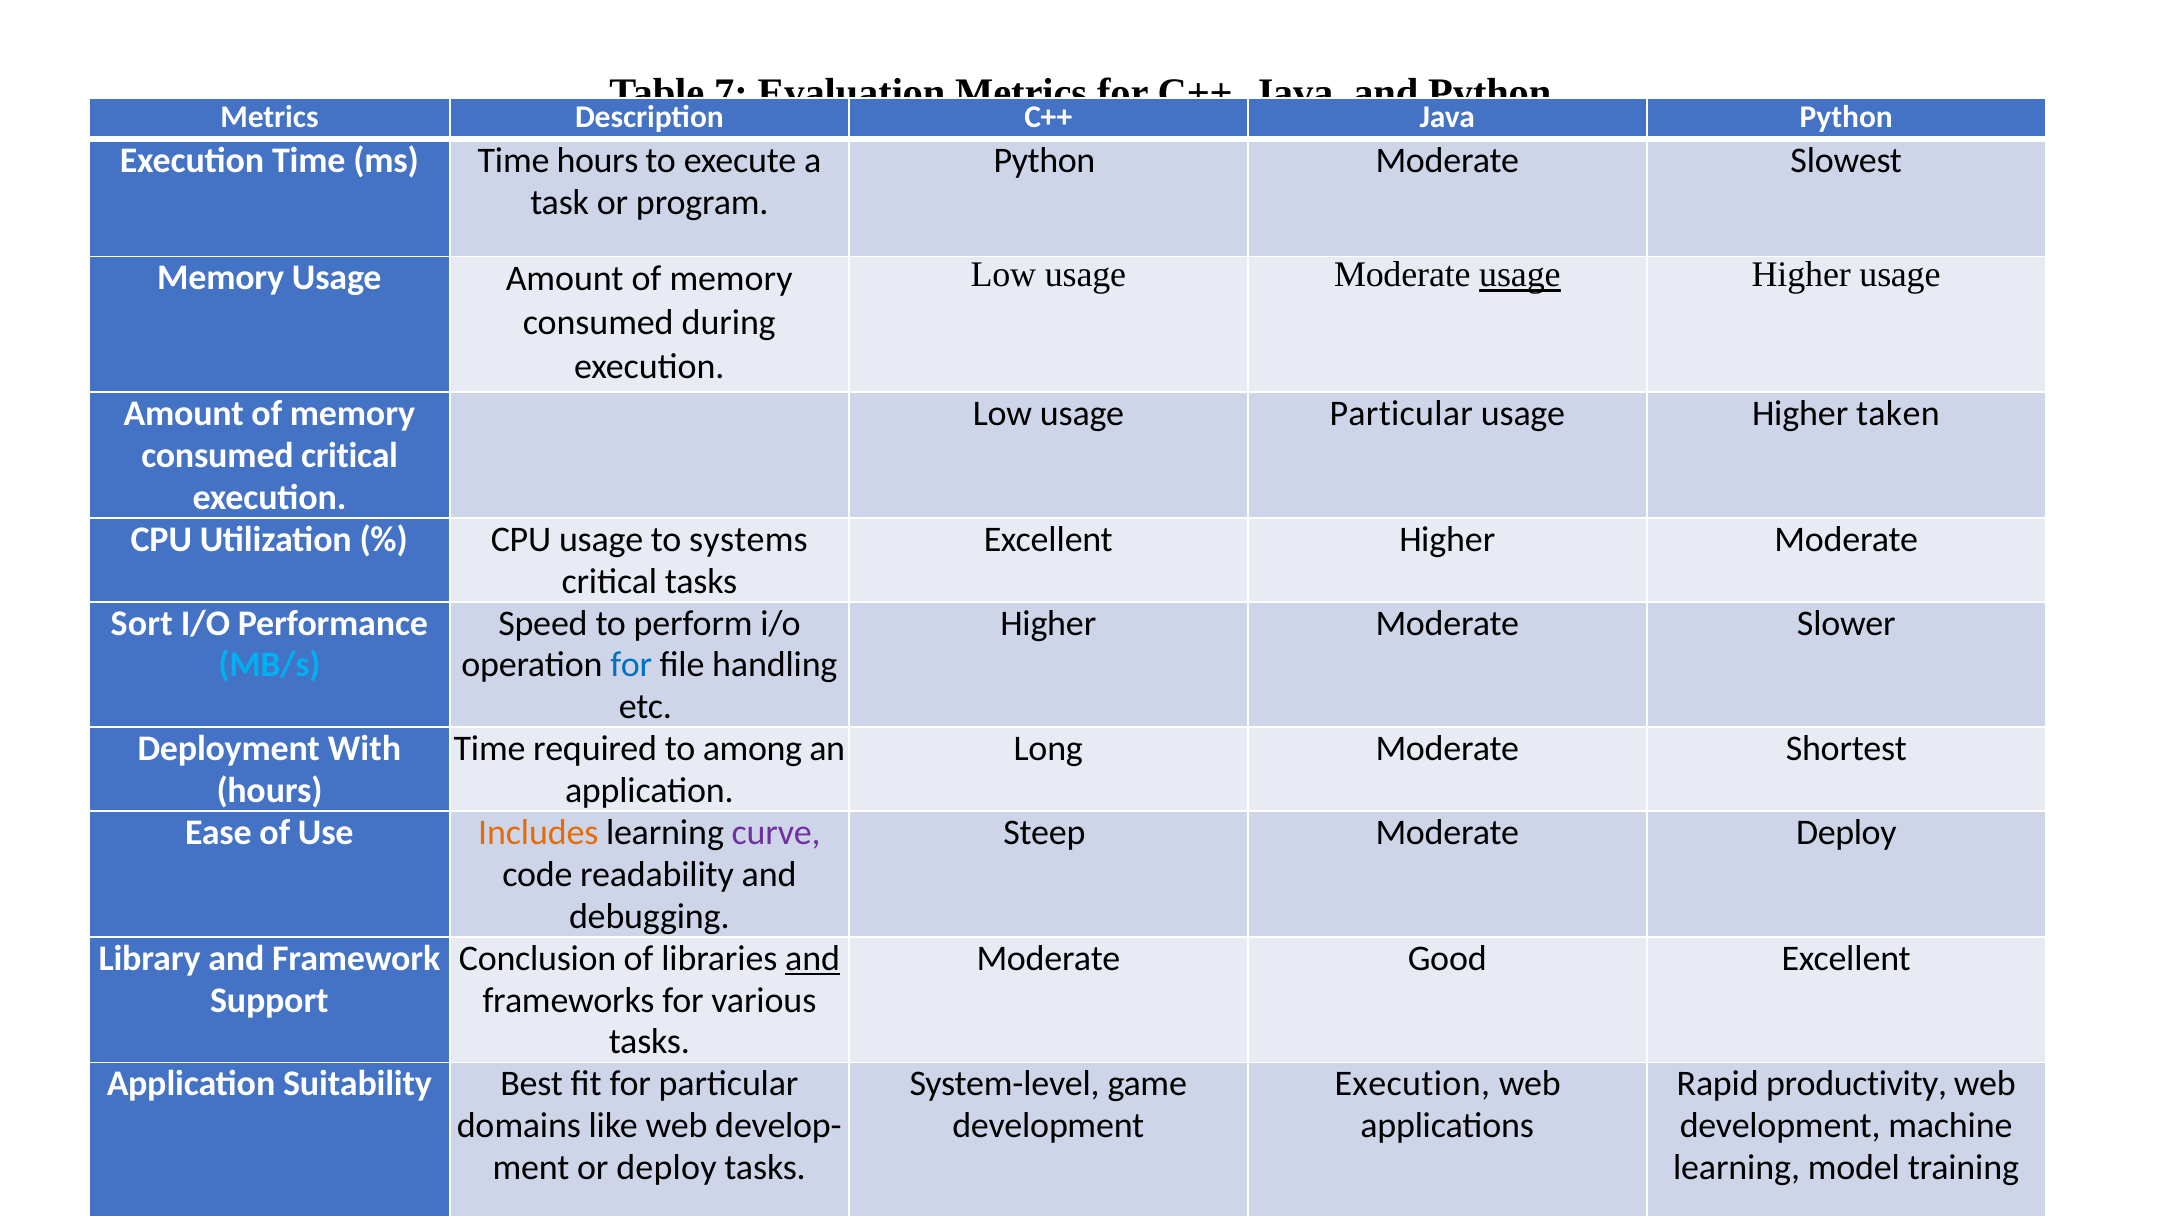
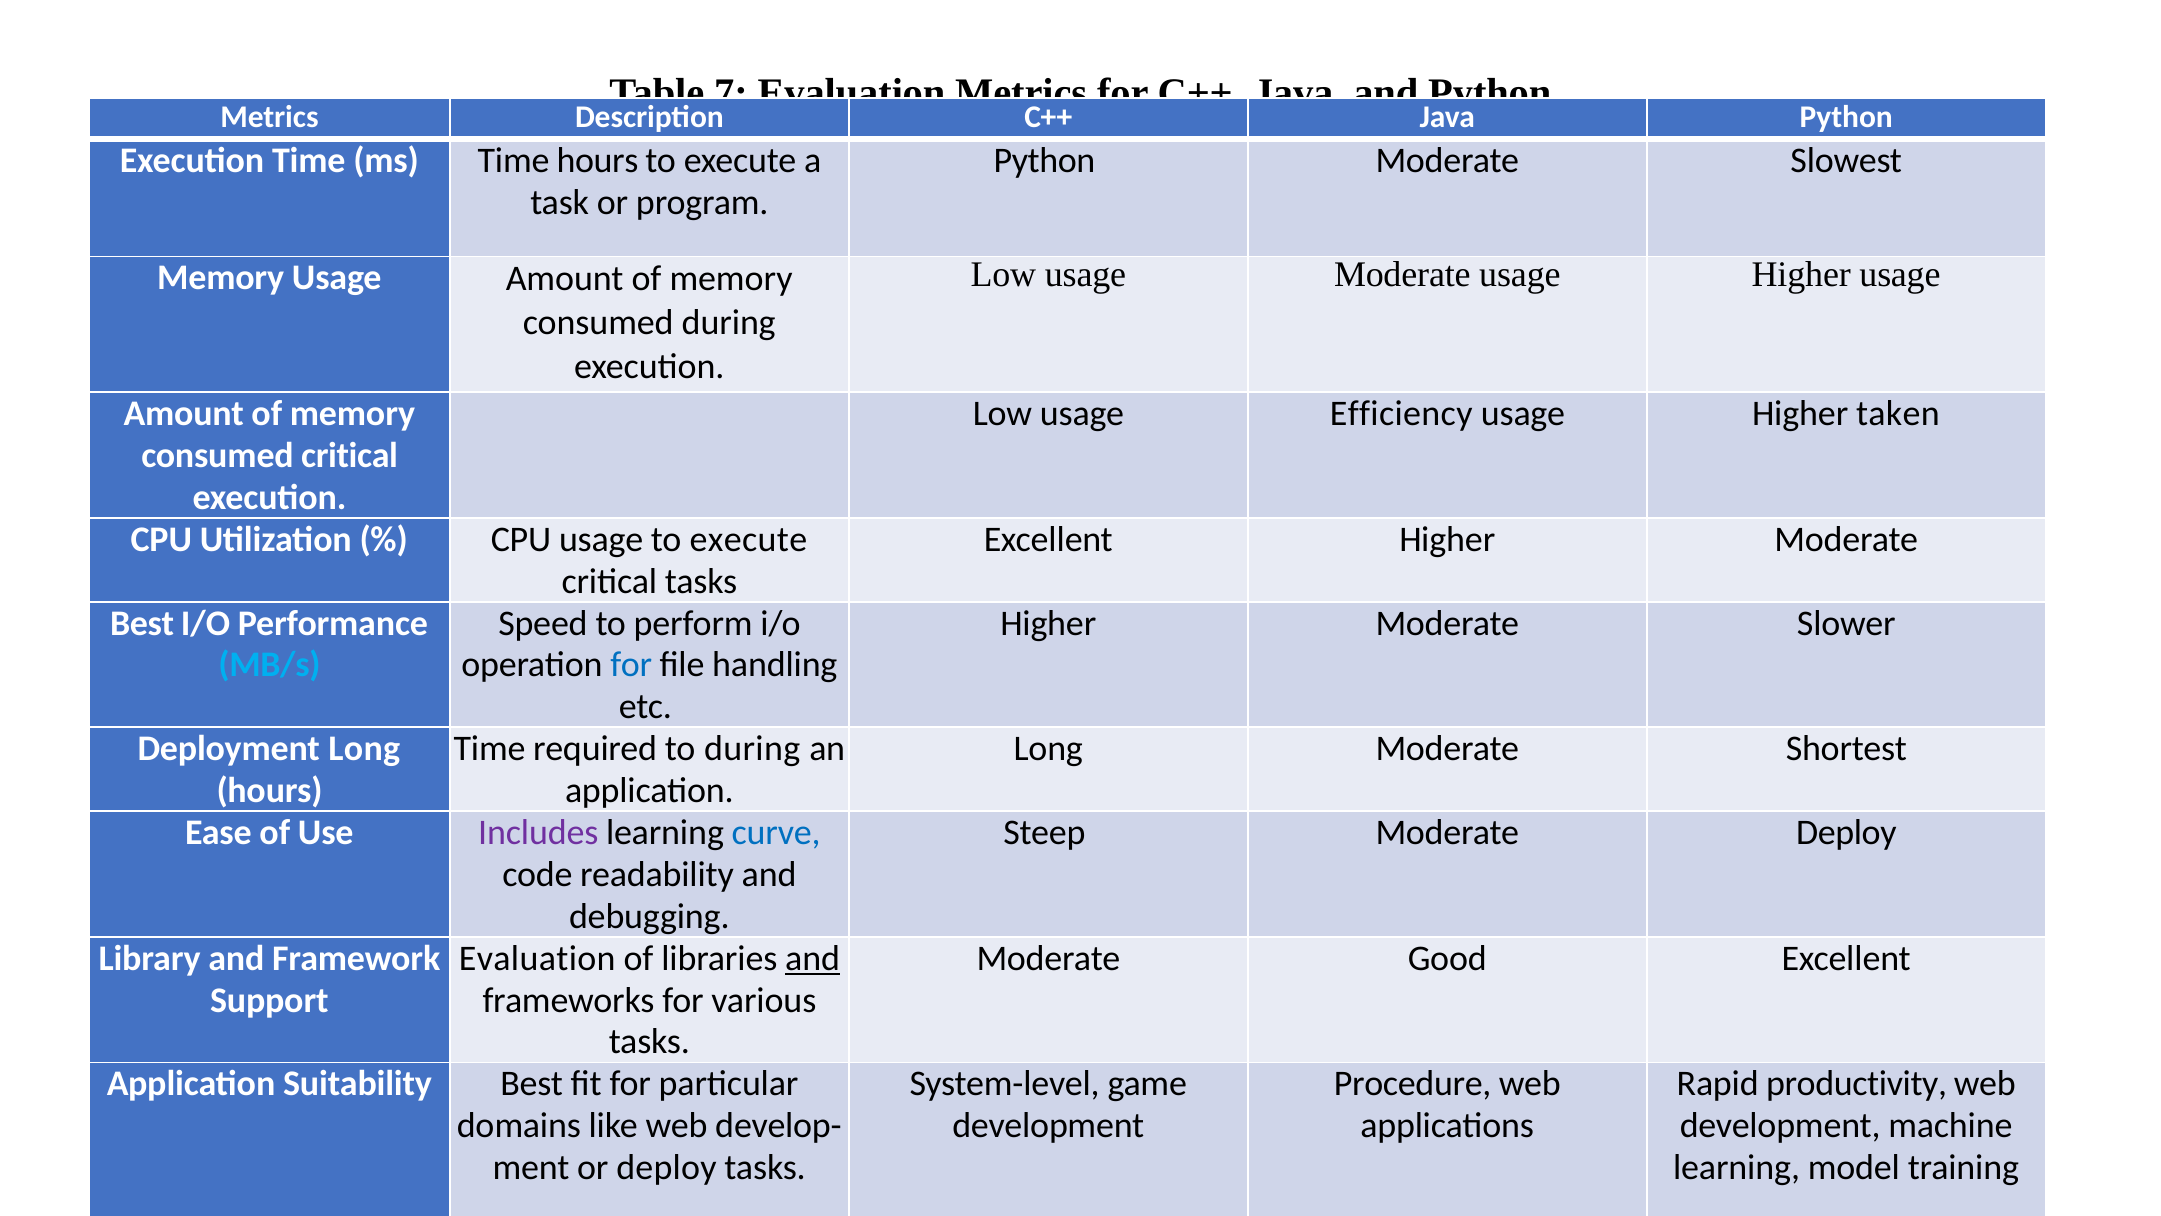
usage at (1520, 275) underline: present -> none
usage Particular: Particular -> Efficiency
usage to systems: systems -> execute
Sort at (142, 623): Sort -> Best
Deployment With: With -> Long
to among: among -> during
Includes colour: orange -> purple
curve colour: purple -> blue
Conclusion at (538, 958): Conclusion -> Evaluation
Execution at (1412, 1084): Execution -> Procedure
